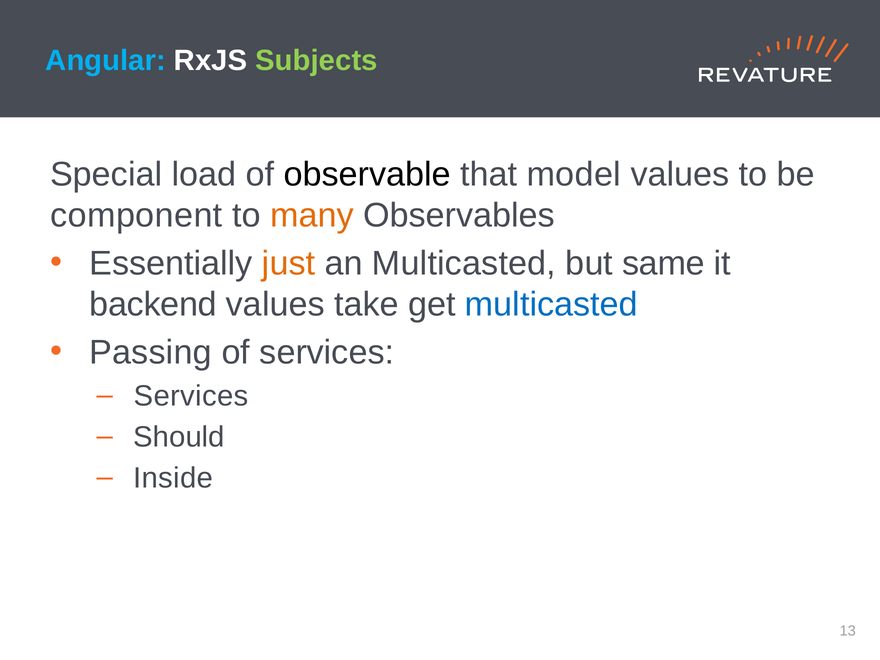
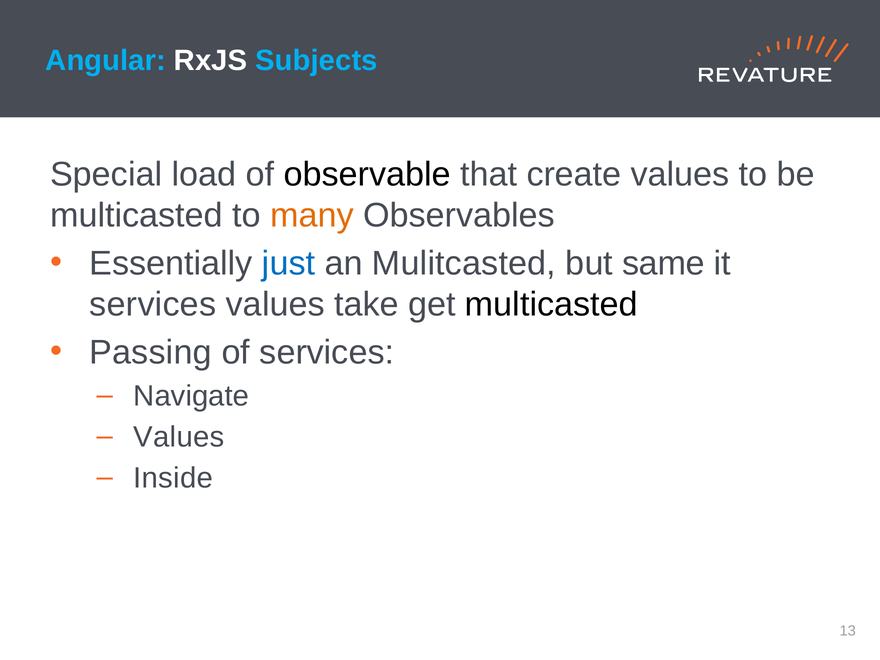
Subjects colour: light green -> light blue
model: model -> create
component at (136, 215): component -> multicasted
just colour: orange -> blue
an Multicasted: Multicasted -> Mulitcasted
backend at (153, 304): backend -> services
multicasted at (551, 304) colour: blue -> black
Services at (191, 396): Services -> Navigate
Should at (179, 437): Should -> Values
